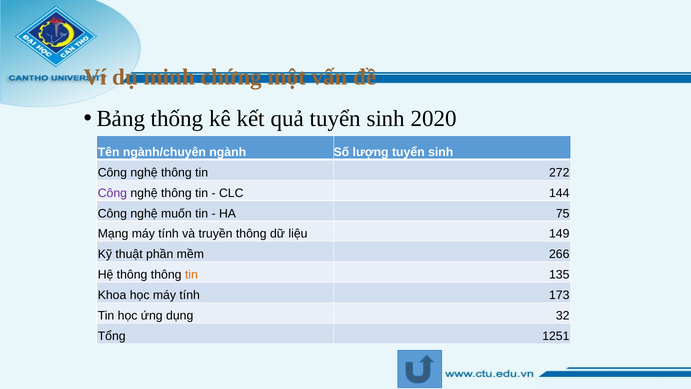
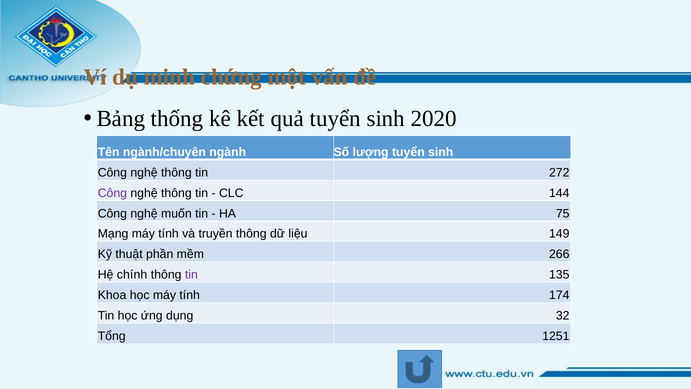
Hệ thông: thông -> chính
tin at (191, 275) colour: orange -> purple
173: 173 -> 174
